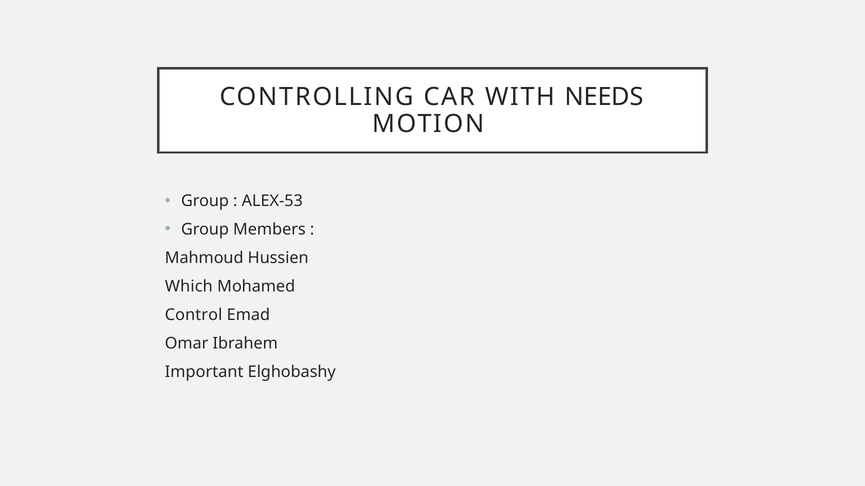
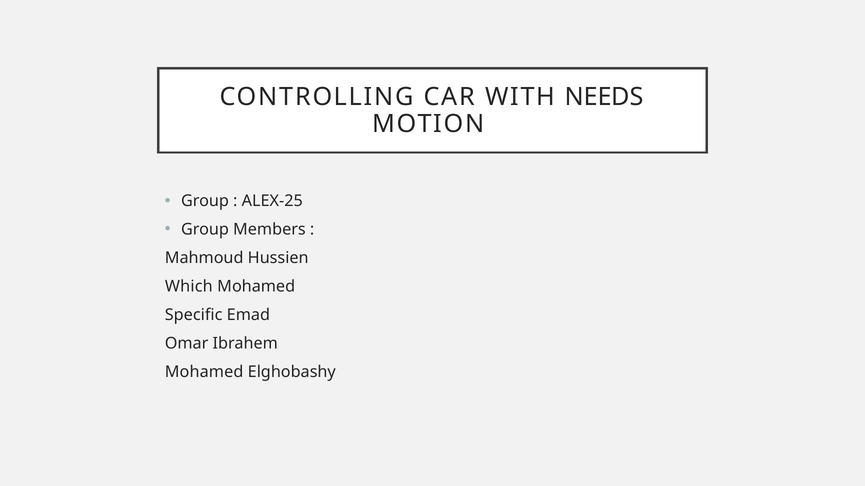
ALEX-53: ALEX-53 -> ALEX-25
Control: Control -> Specific
Important at (204, 372): Important -> Mohamed
